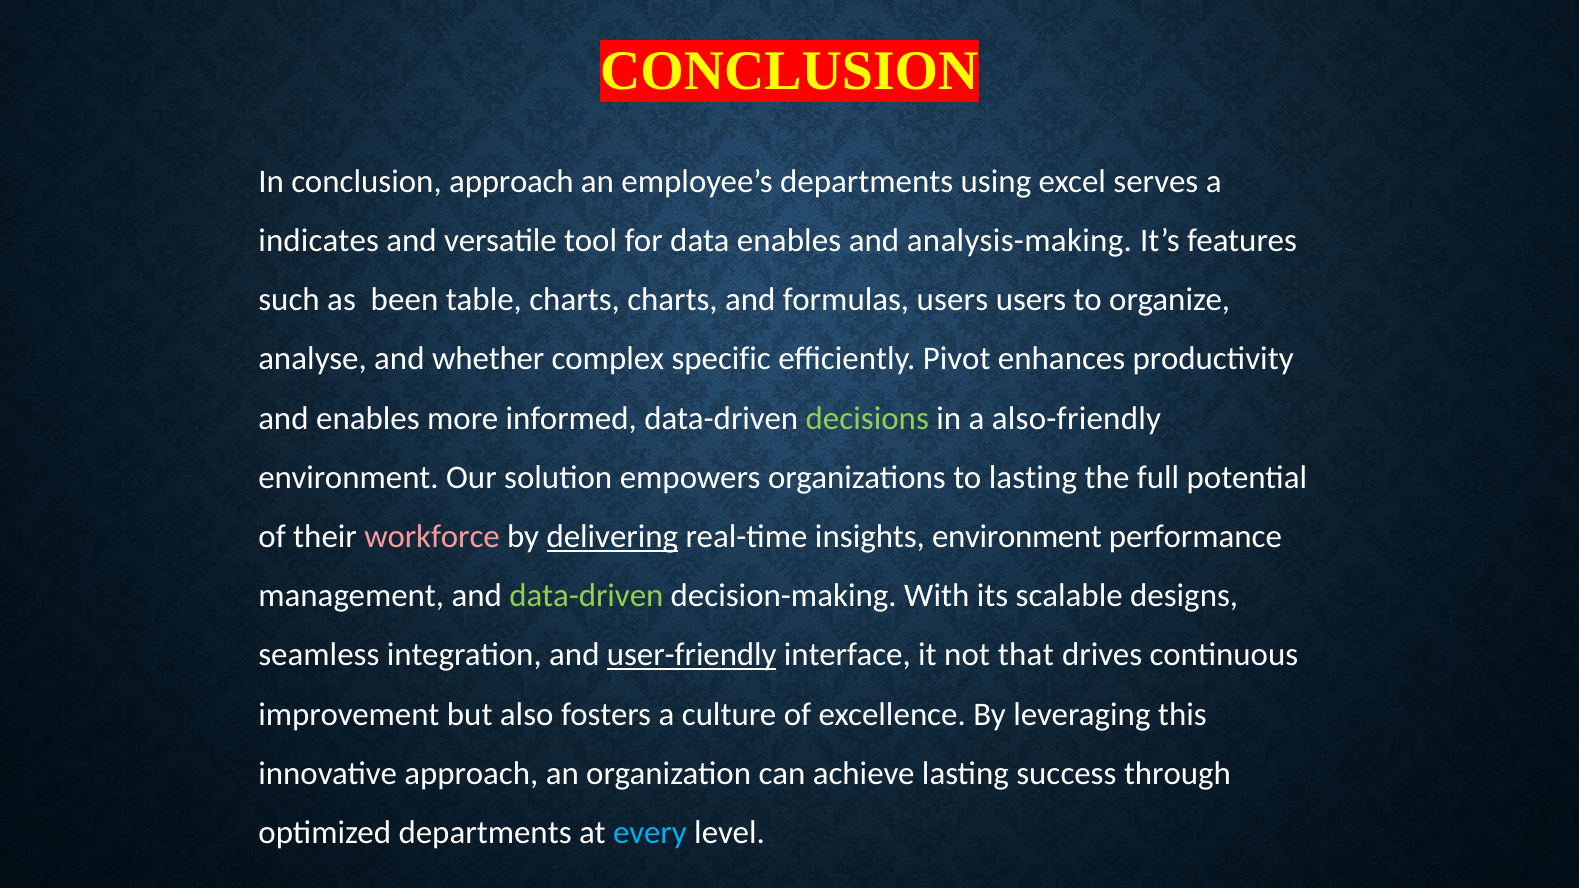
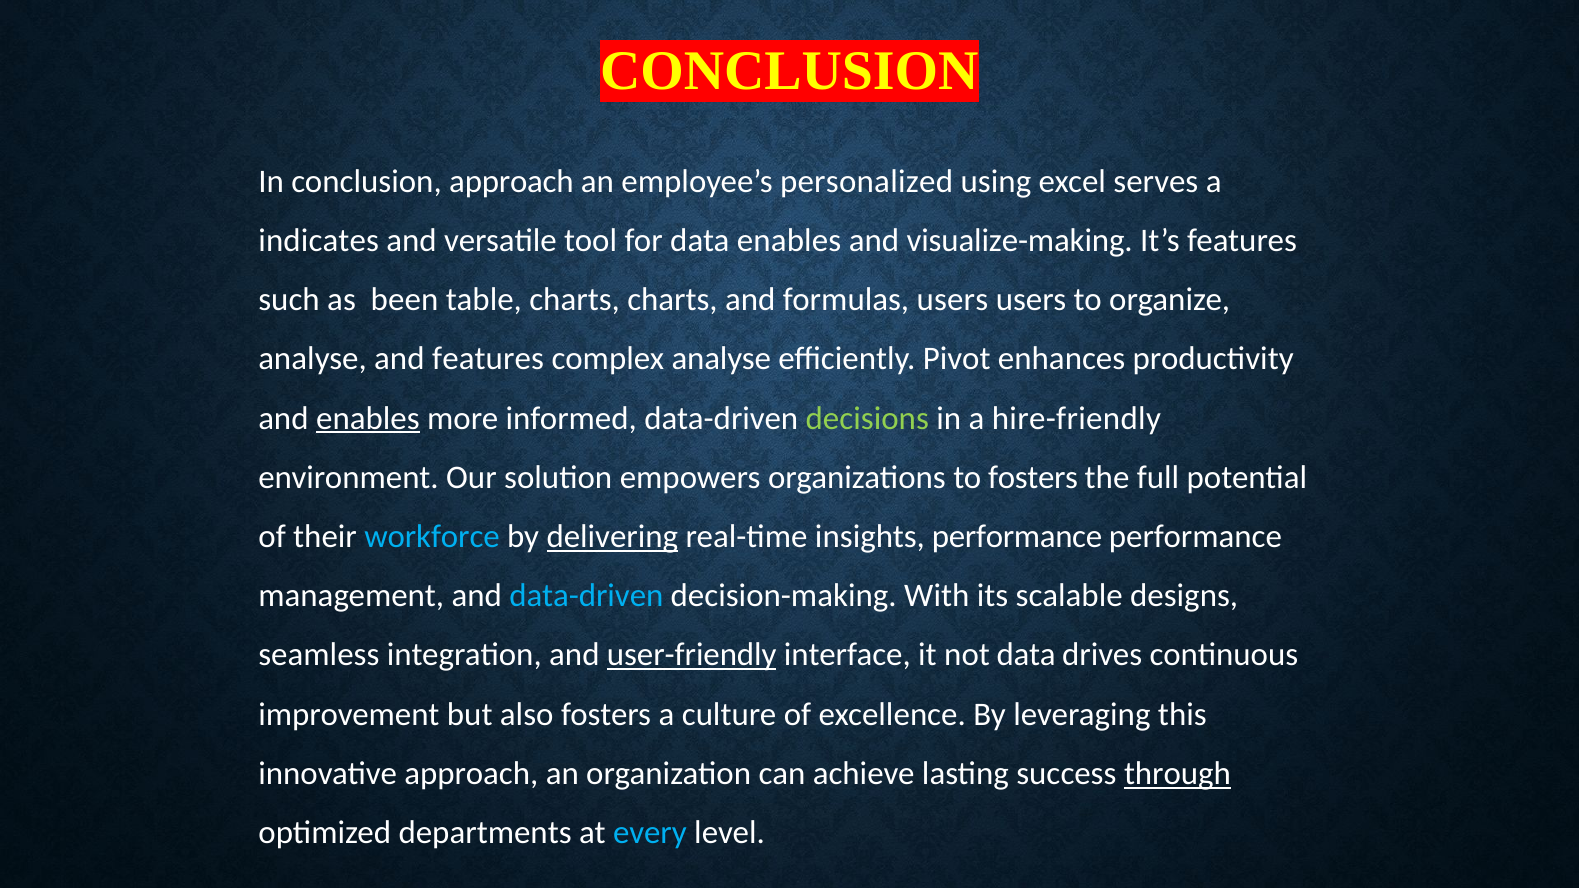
employee’s departments: departments -> personalized
analysis-making: analysis-making -> visualize-making
and whether: whether -> features
complex specific: specific -> analyse
enables at (368, 418) underline: none -> present
also-friendly: also-friendly -> hire-friendly
to lasting: lasting -> fosters
workforce colour: pink -> light blue
insights environment: environment -> performance
data-driven at (586, 596) colour: light green -> light blue
not that: that -> data
through underline: none -> present
